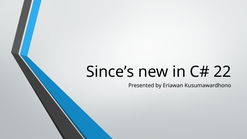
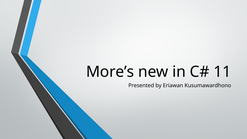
Since’s: Since’s -> More’s
22: 22 -> 11
